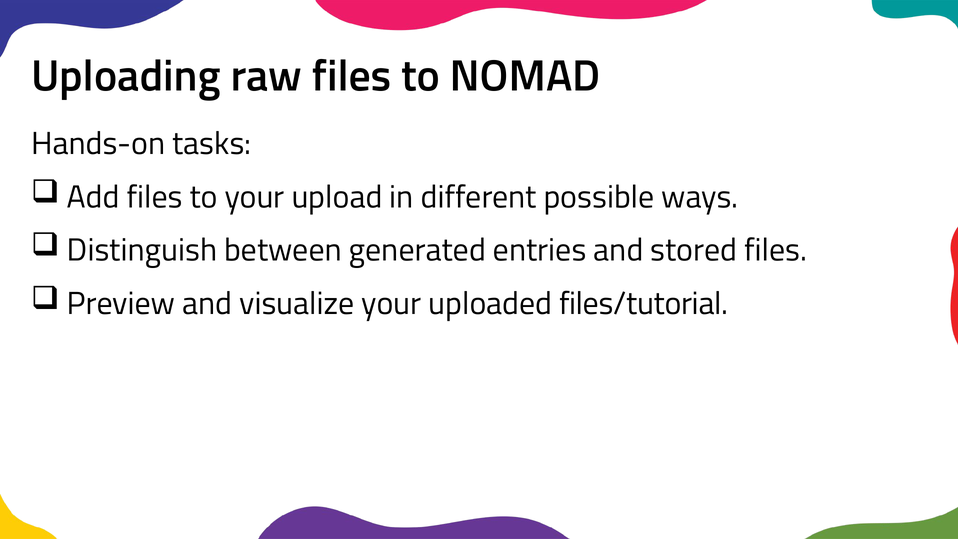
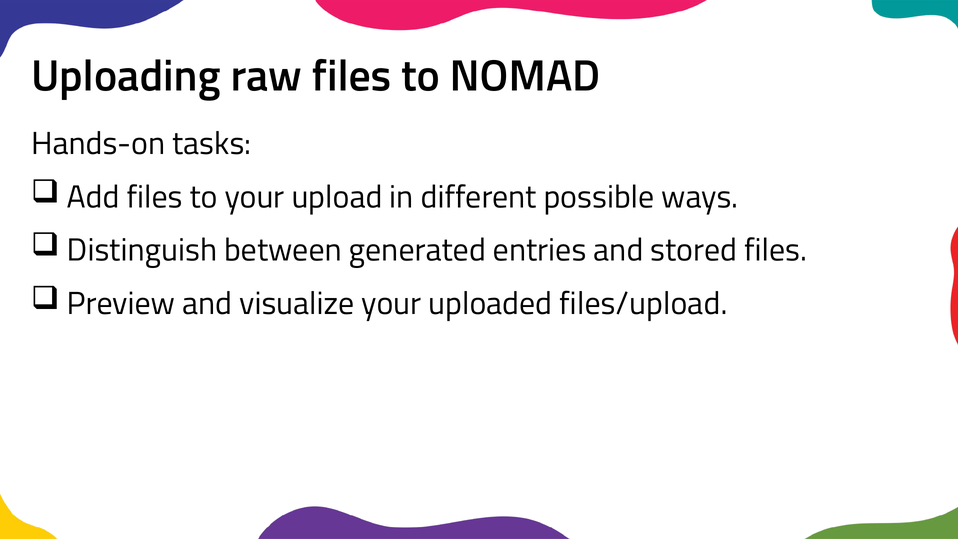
files/tutorial: files/tutorial -> files/upload
